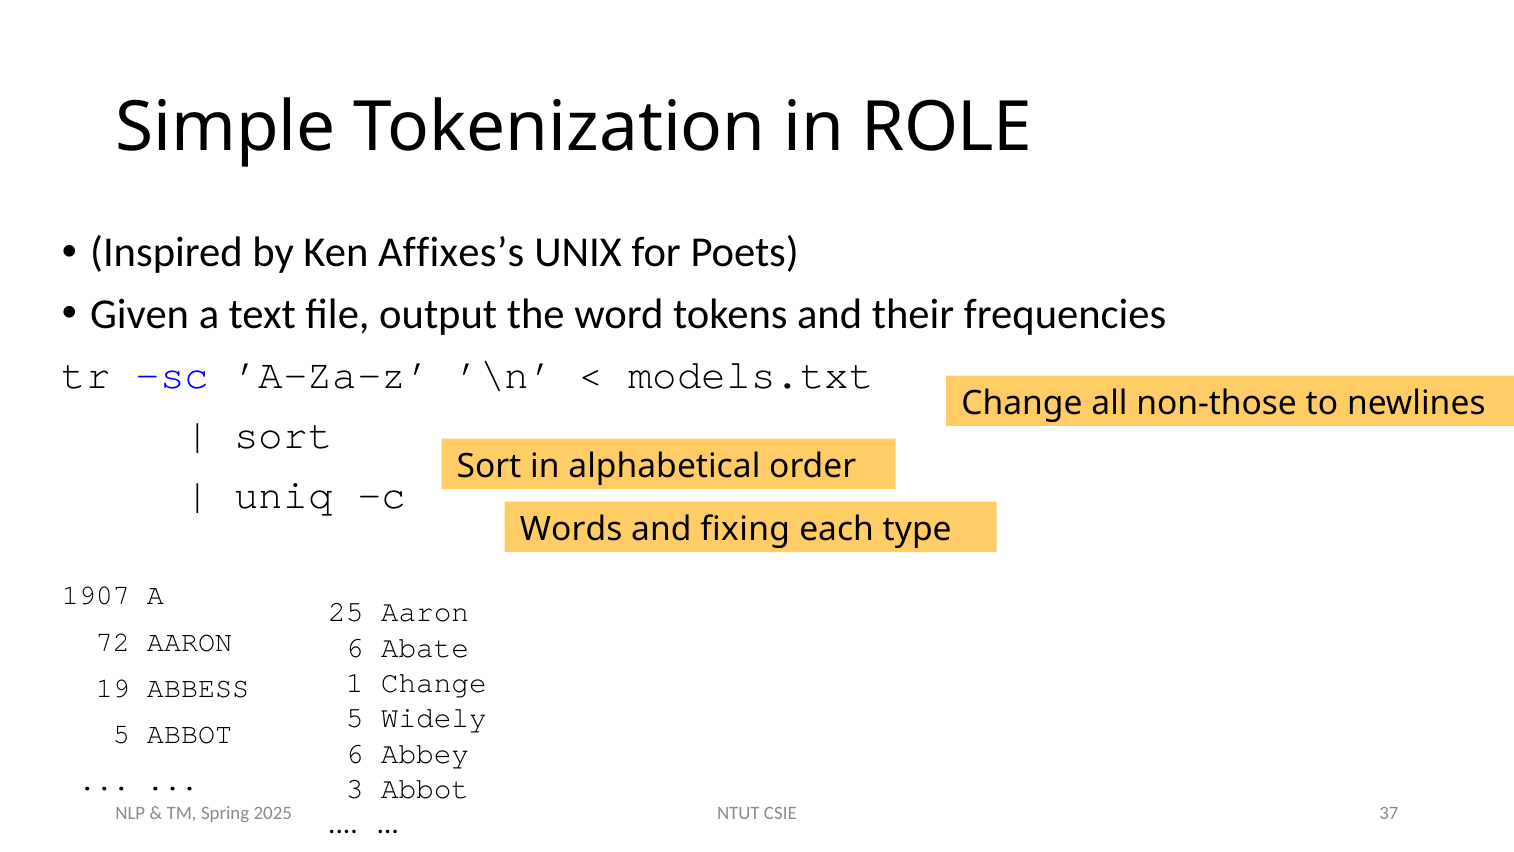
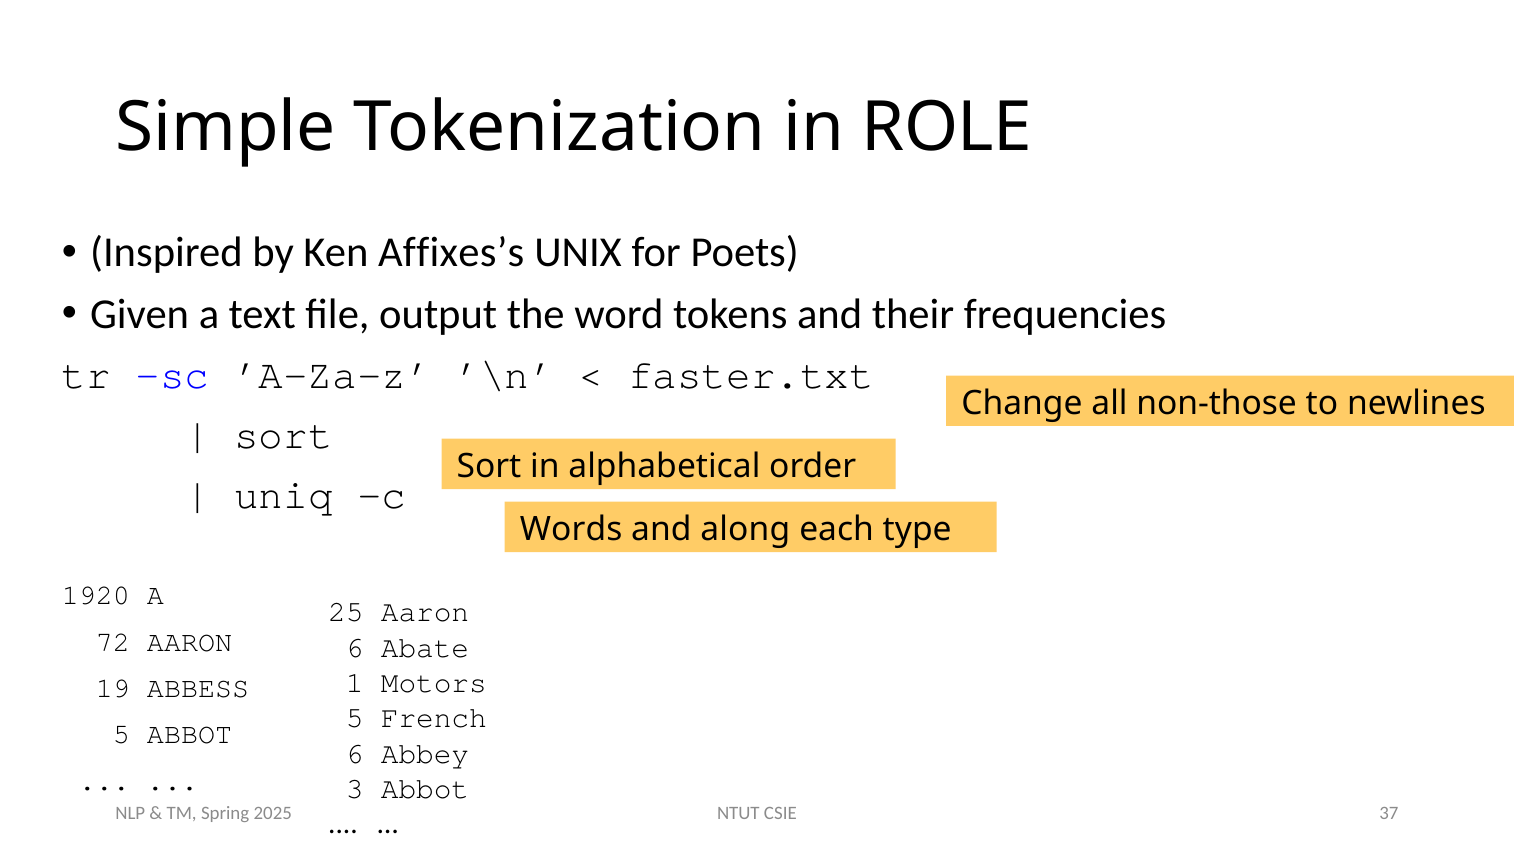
models.txt: models.txt -> faster.txt
fixing: fixing -> along
1907: 1907 -> 1920
1 Change: Change -> Motors
Widely: Widely -> French
